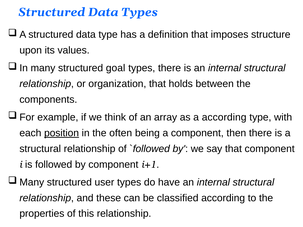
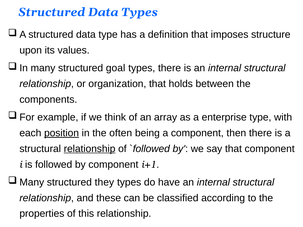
a according: according -> enterprise
relationship at (90, 149) underline: none -> present
user: user -> they
